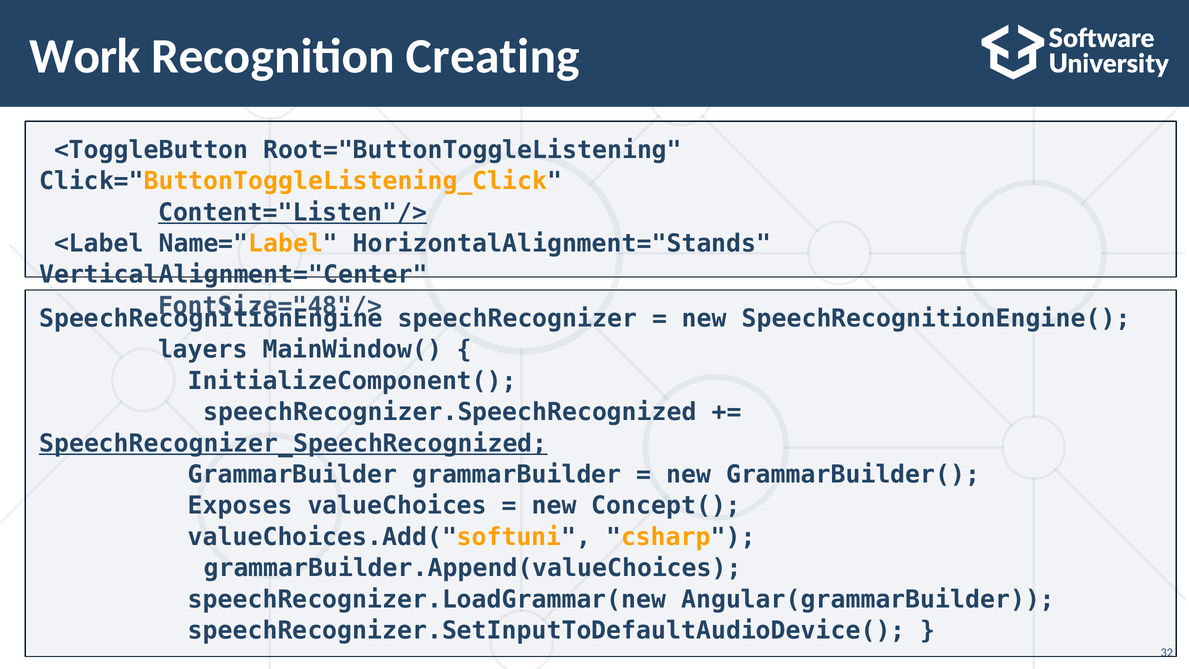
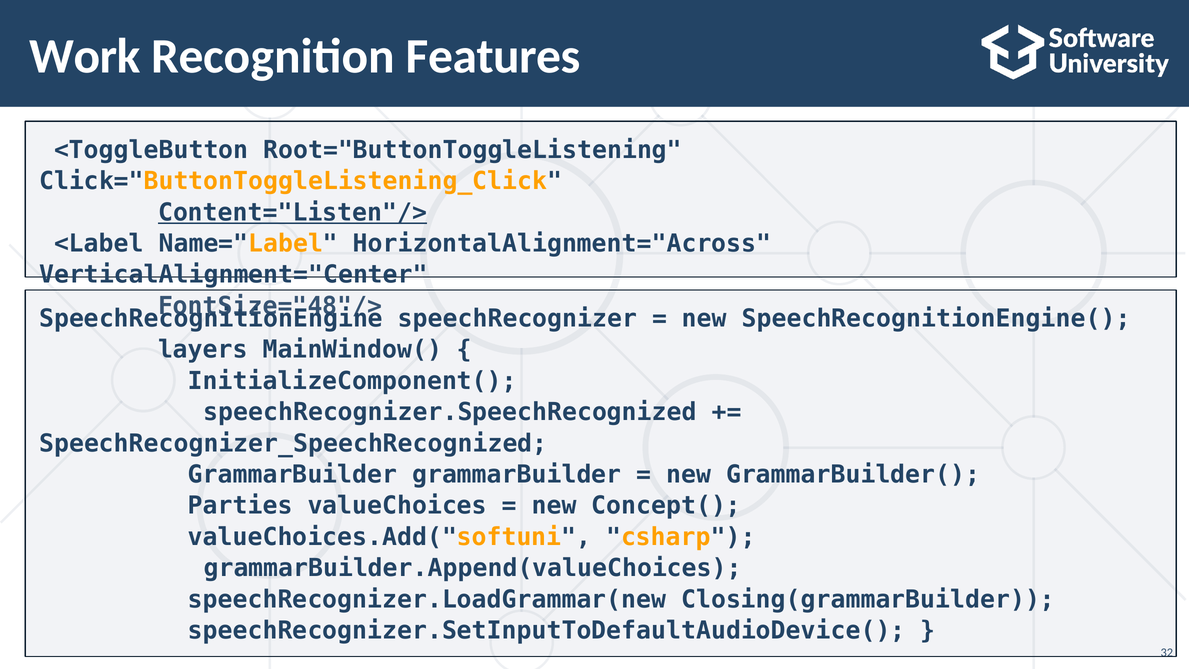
Creating: Creating -> Features
HorizontalAlignment="Stands: HorizontalAlignment="Stands -> HorizontalAlignment="Across
SpeechRecognizer_SpeechRecognized underline: present -> none
Exposes: Exposes -> Parties
Angular(grammarBuilder: Angular(grammarBuilder -> Closing(grammarBuilder
